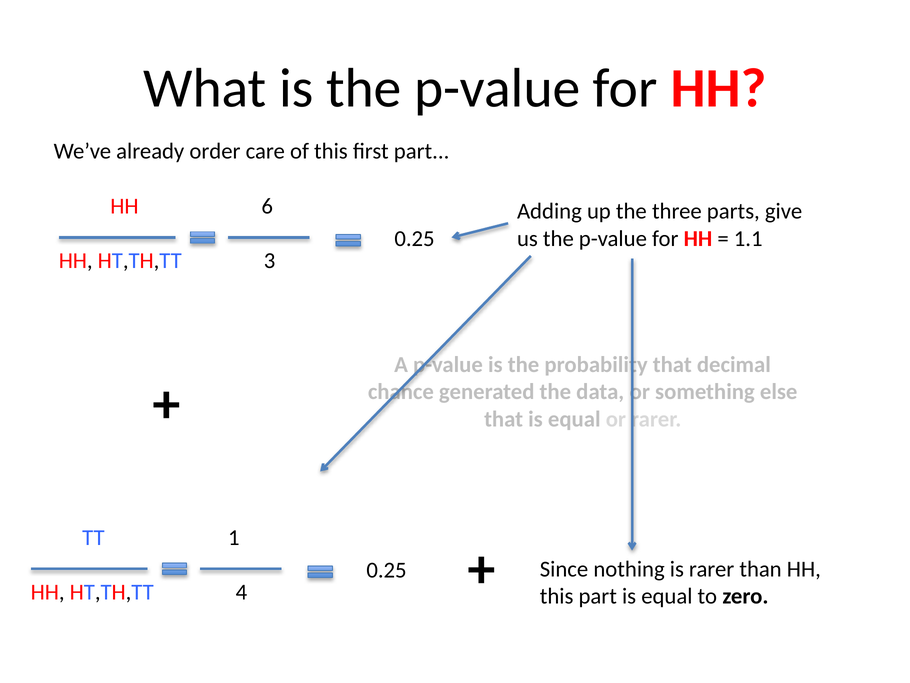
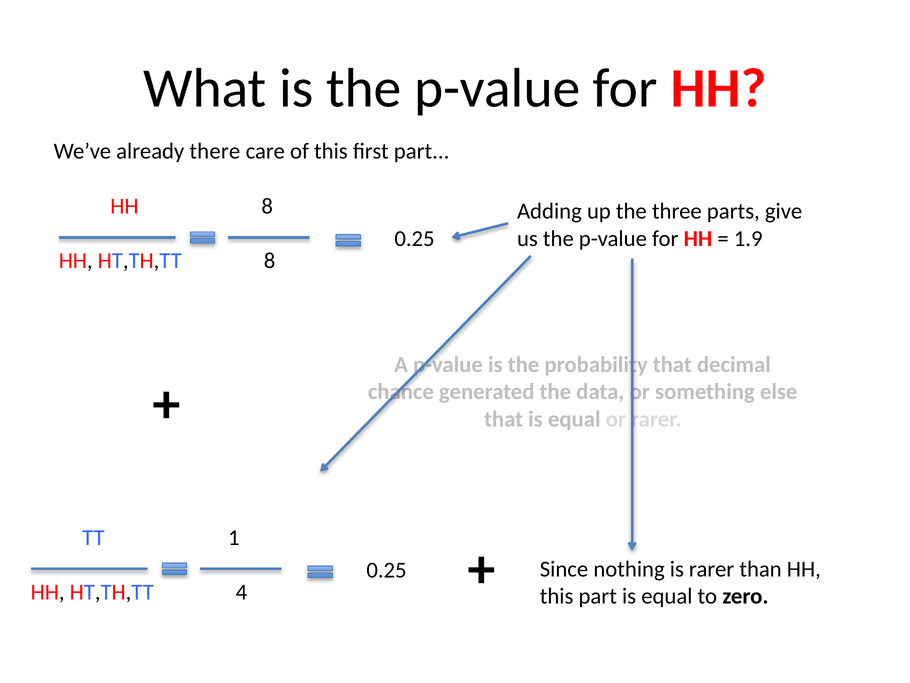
order: order -> there
HH 6: 6 -> 8
1.1: 1.1 -> 1.9
HT,TH,TT 3: 3 -> 8
